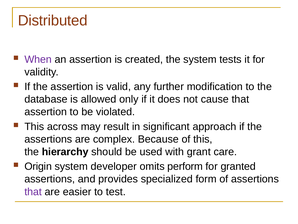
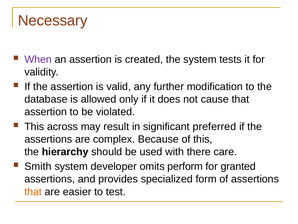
Distributed: Distributed -> Necessary
approach: approach -> preferred
grant: grant -> there
Origin: Origin -> Smith
that at (33, 191) colour: purple -> orange
